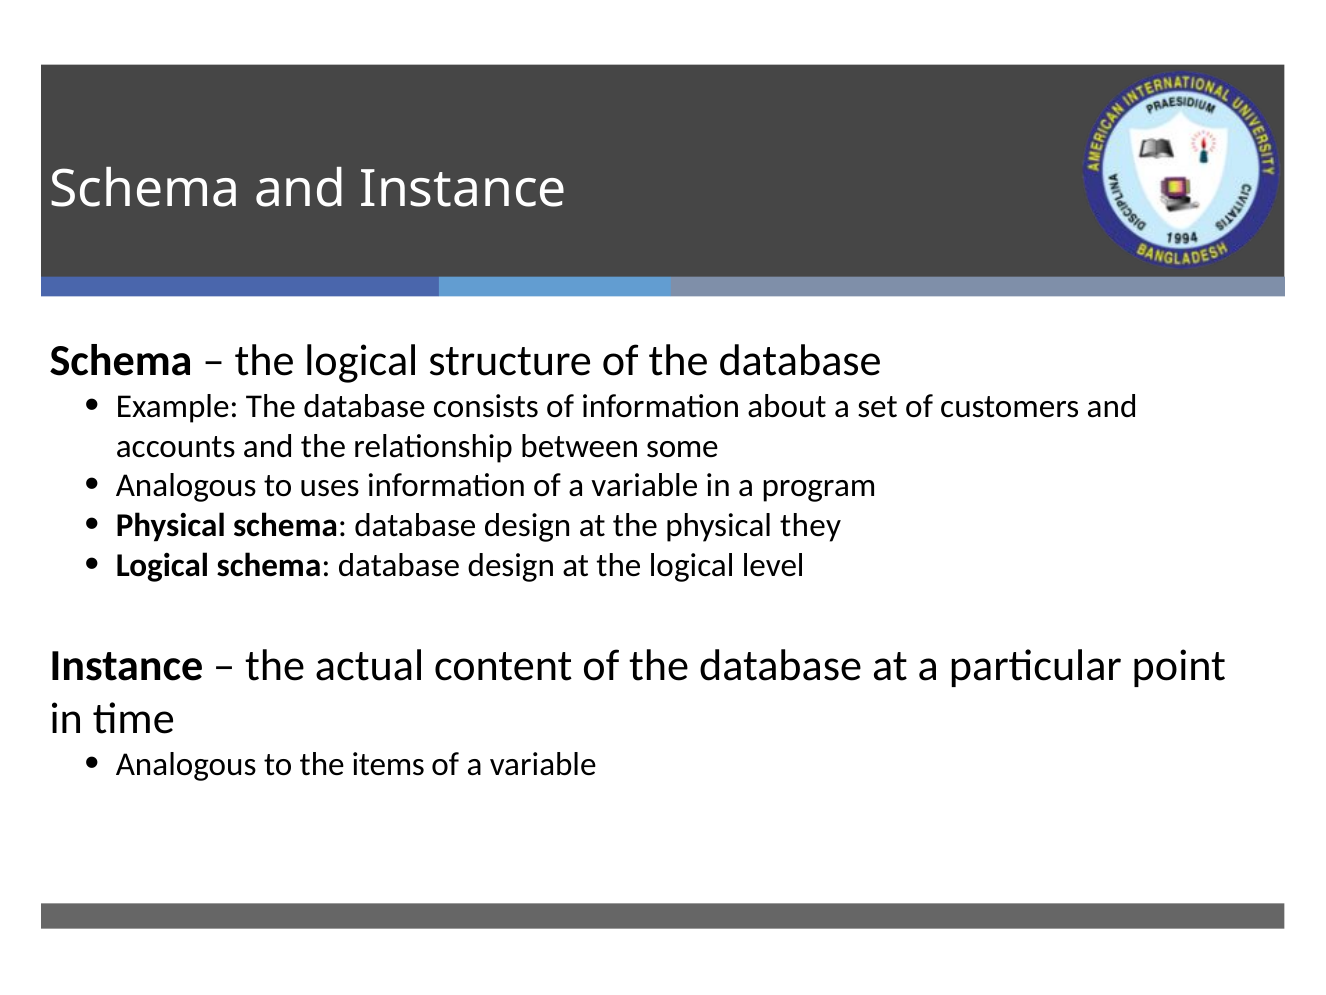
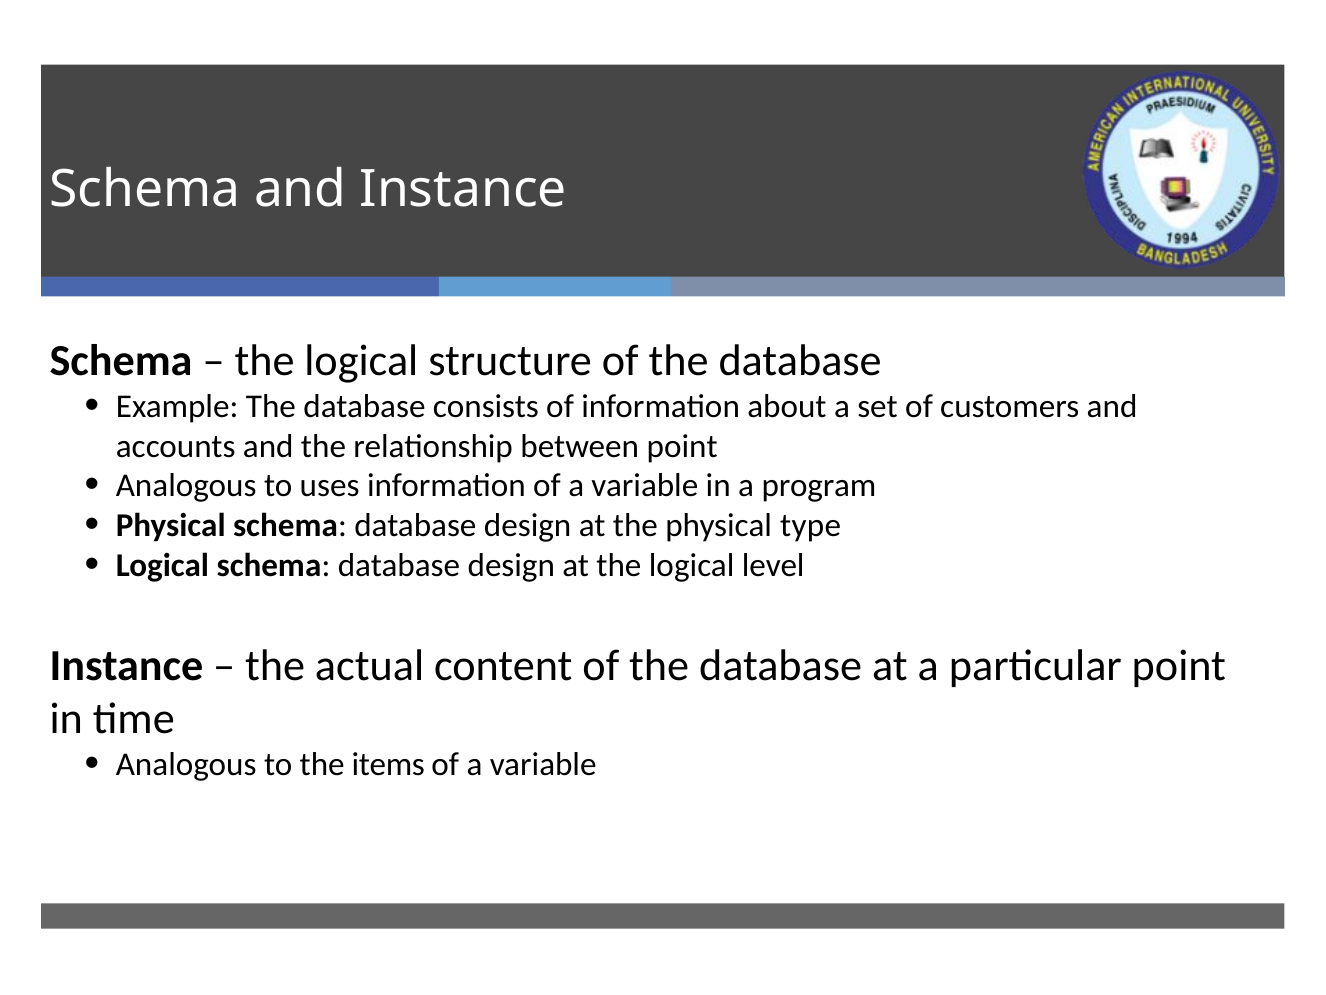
between some: some -> point
they: they -> type
